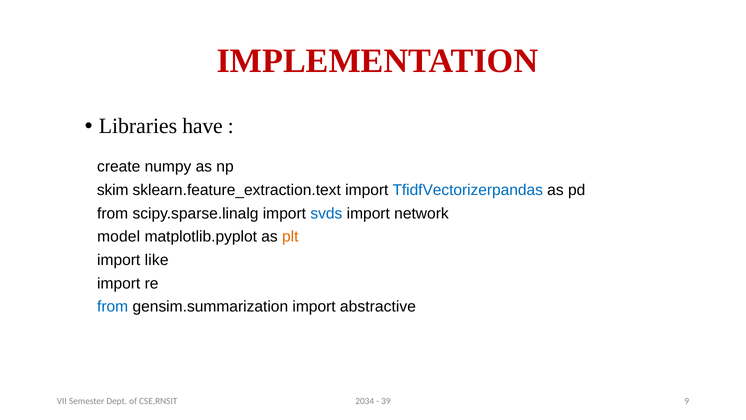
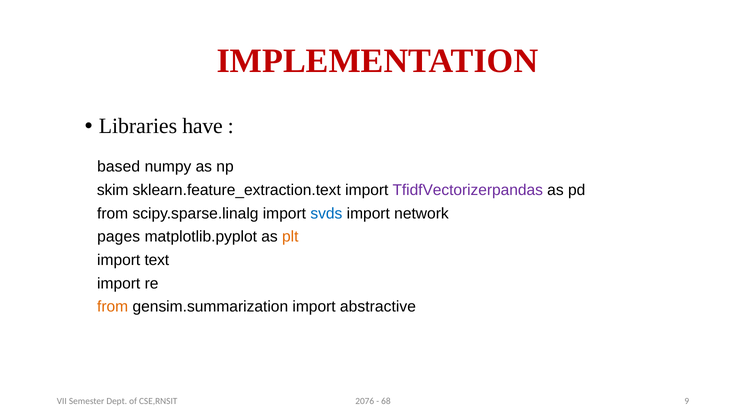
create: create -> based
TfidfVectorizerpandas colour: blue -> purple
model: model -> pages
like: like -> text
from at (113, 307) colour: blue -> orange
2034: 2034 -> 2076
39: 39 -> 68
